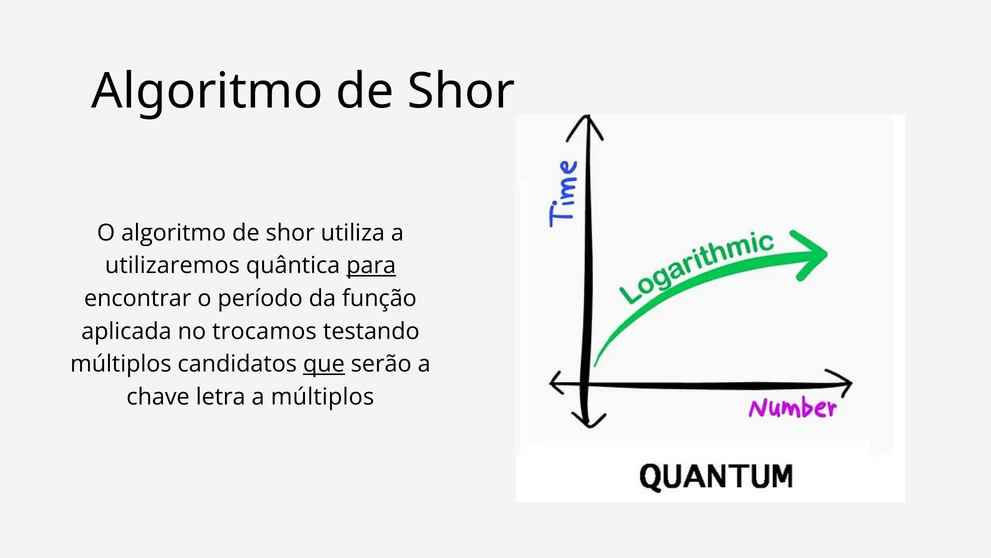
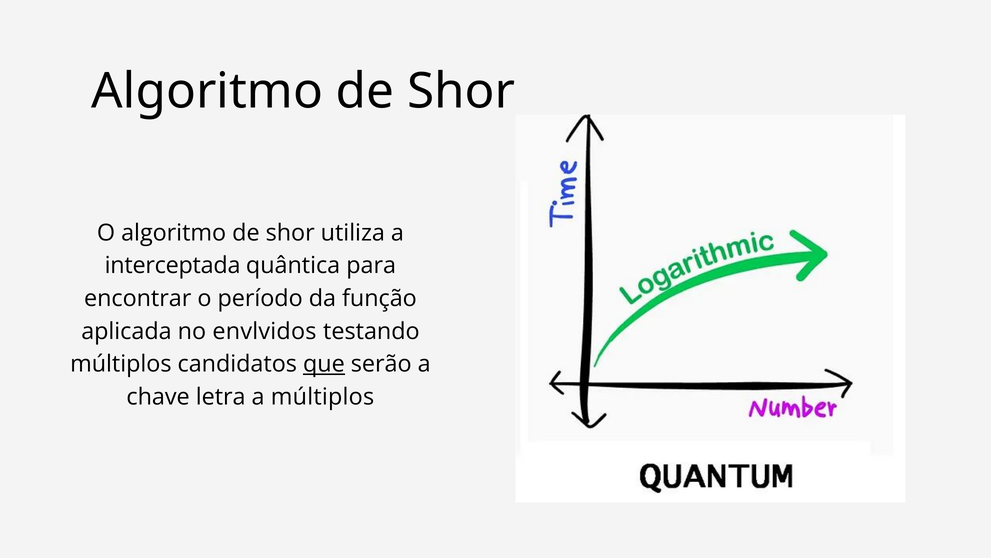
utilizaremos: utilizaremos -> interceptada
para underline: present -> none
trocamos: trocamos -> envlvidos
